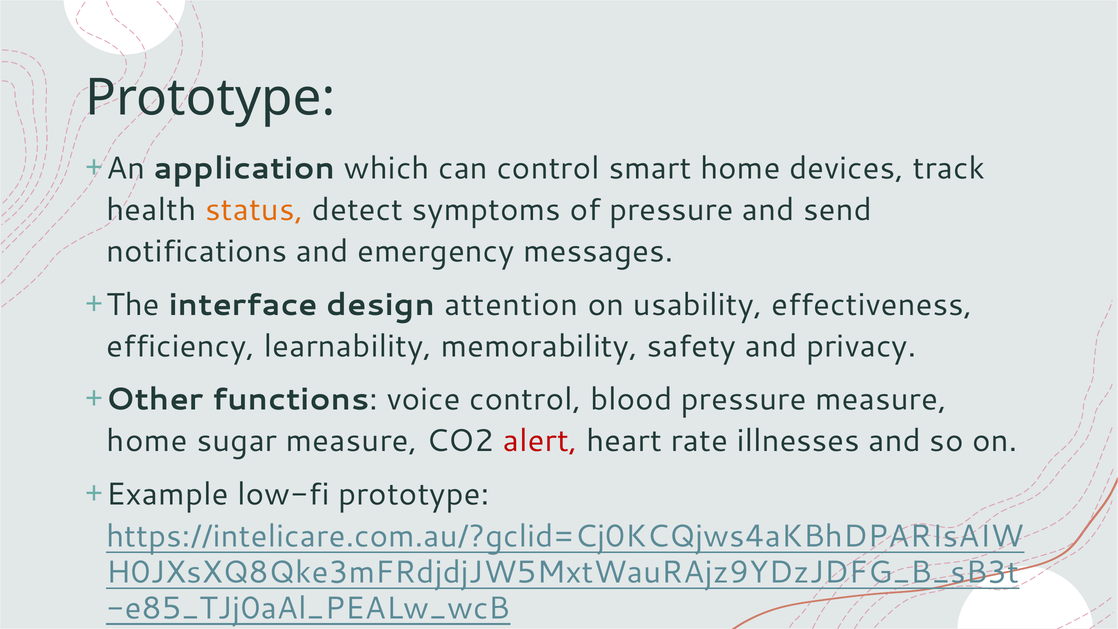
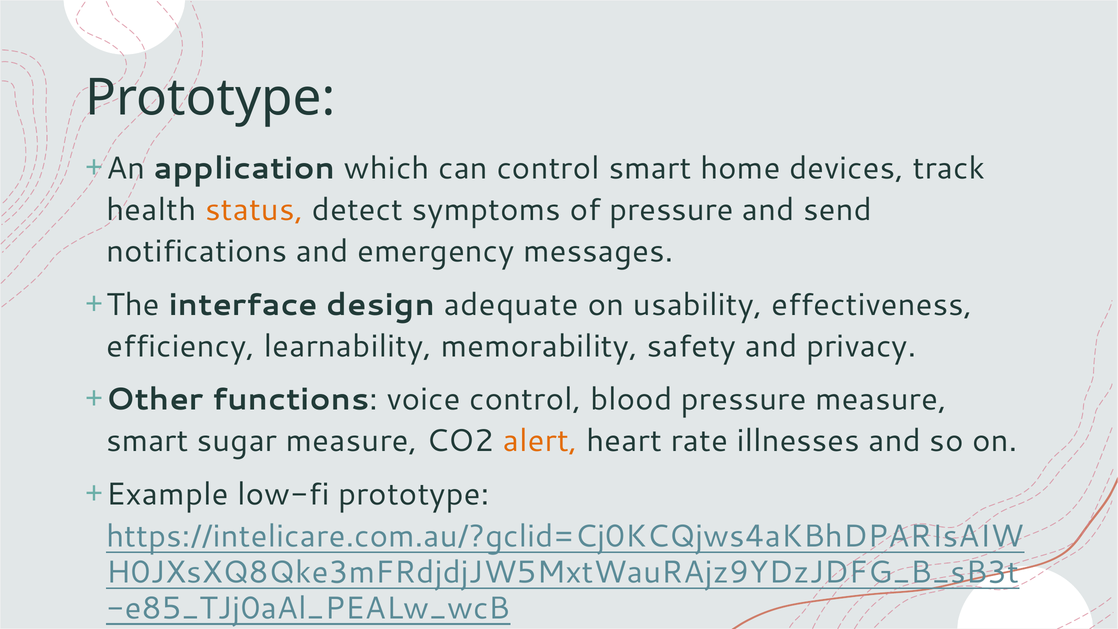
attention: attention -> adequate
home at (147, 441): home -> smart
alert colour: red -> orange
